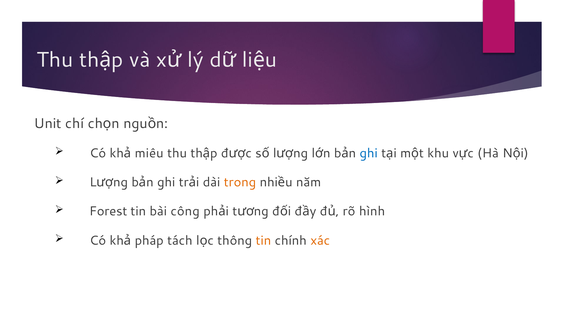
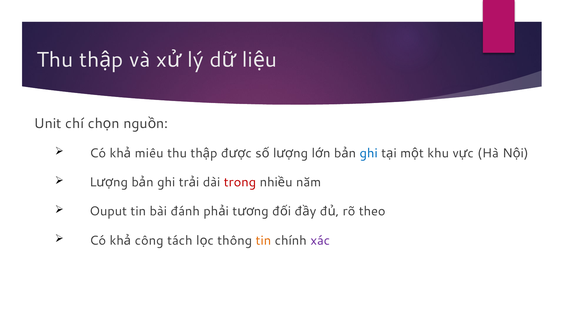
trong colour: orange -> red
Forest: Forest -> Ouput
công: công -> đánh
hình: hình -> theo
pháp: pháp -> công
xác colour: orange -> purple
